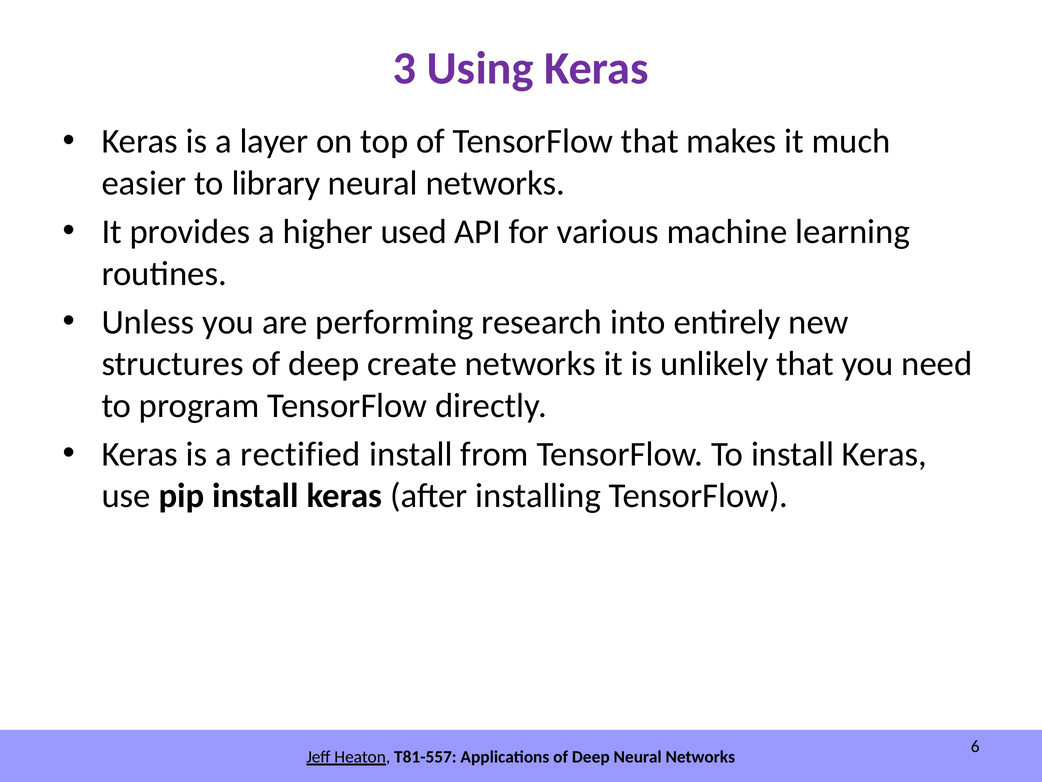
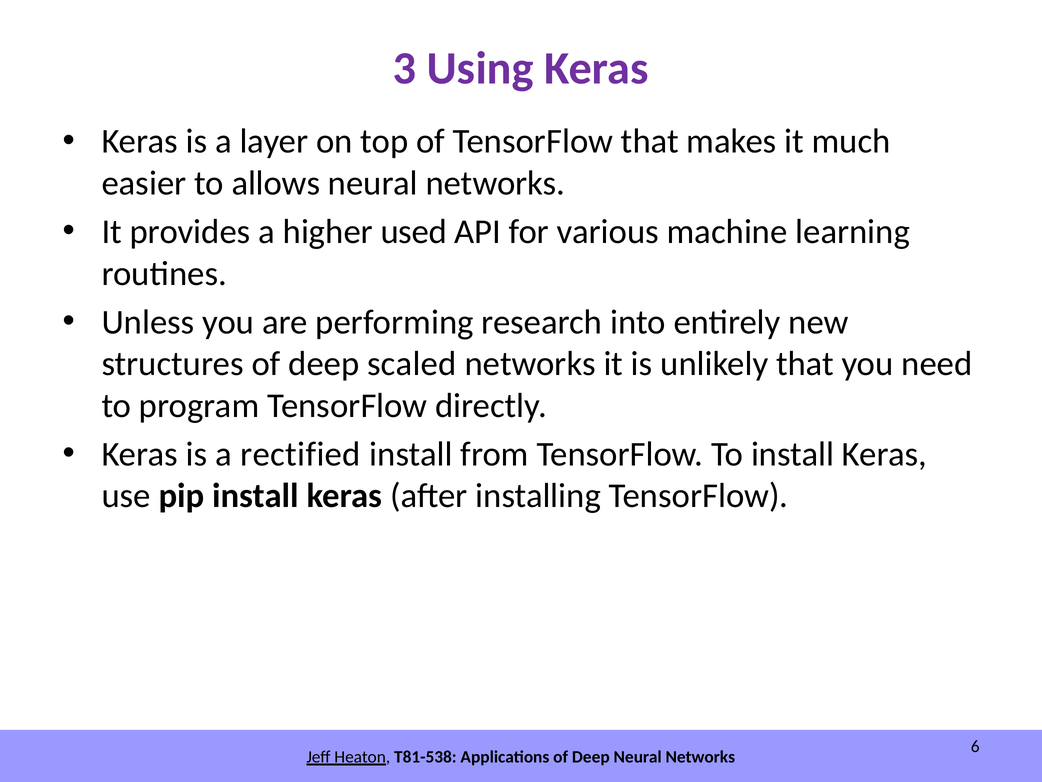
library: library -> allows
create: create -> scaled
T81-557: T81-557 -> T81-538
